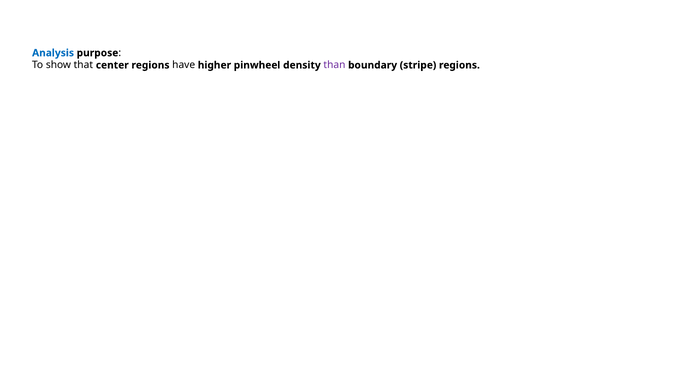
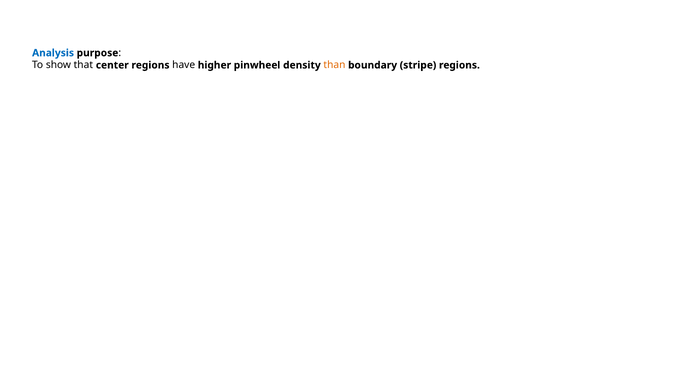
than colour: purple -> orange
